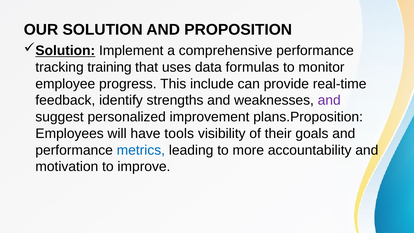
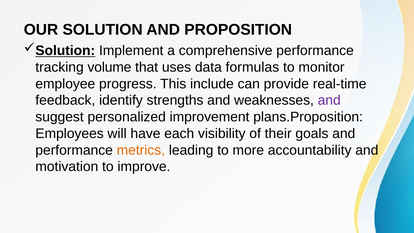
training: training -> volume
tools: tools -> each
metrics colour: blue -> orange
